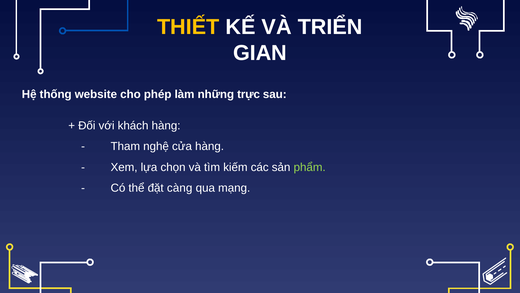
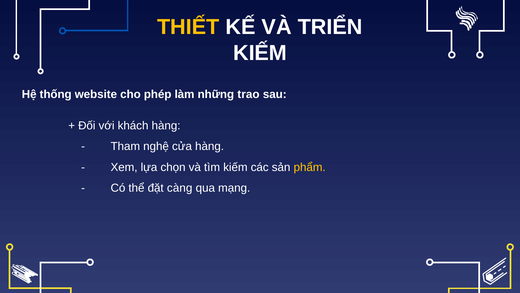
GIAN at (260, 53): GIAN -> KIẾM
trực: trực -> trao
phẩm colour: light green -> yellow
